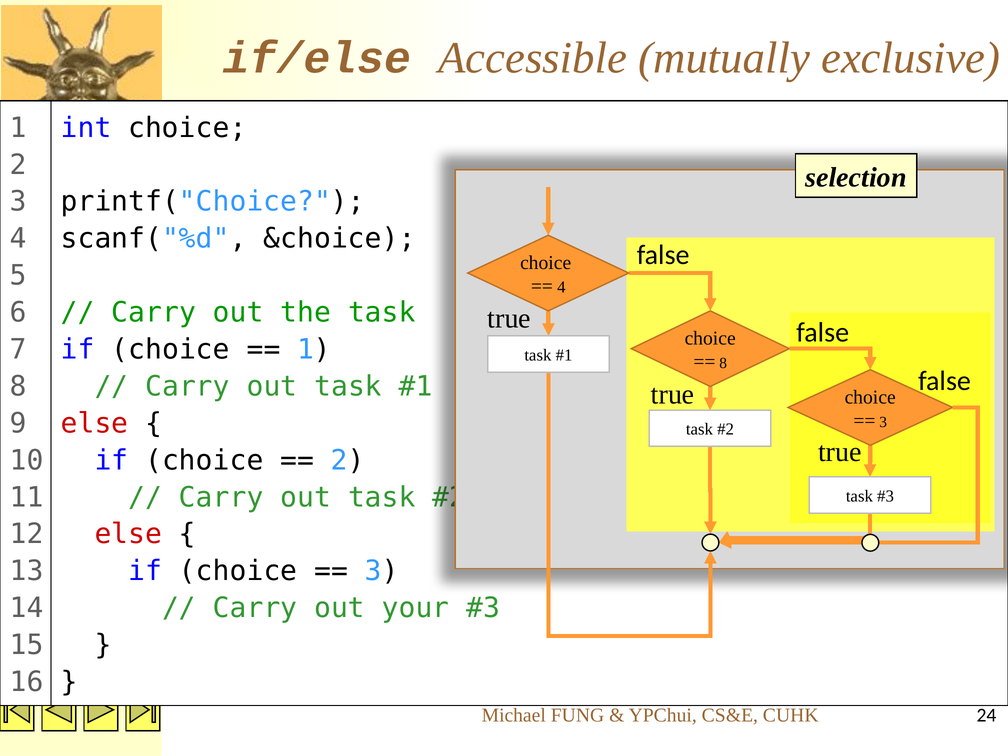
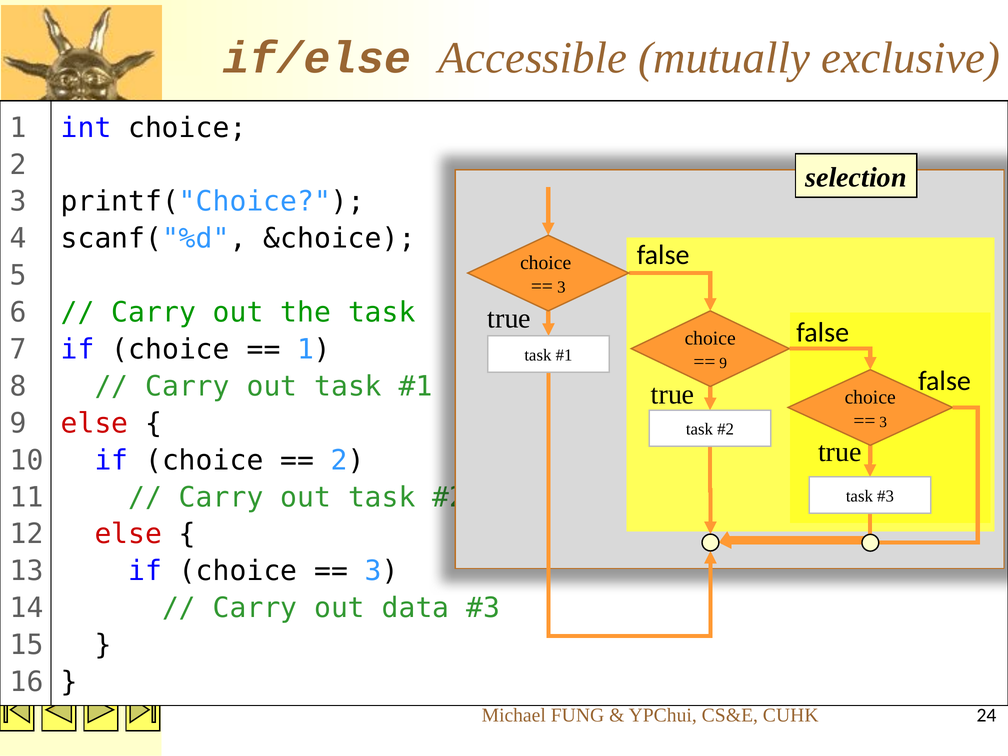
4 at (561, 287): 4 -> 3
8 at (723, 363): 8 -> 9
your: your -> data
